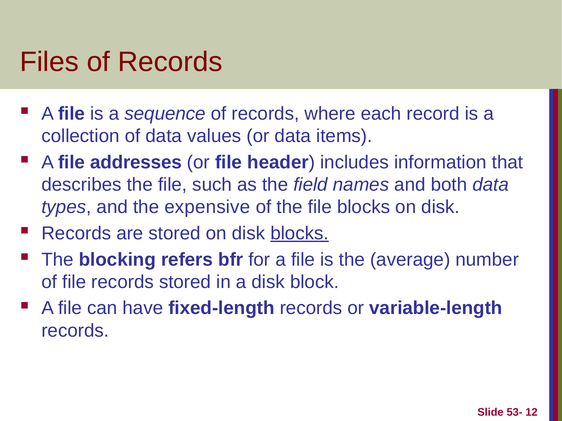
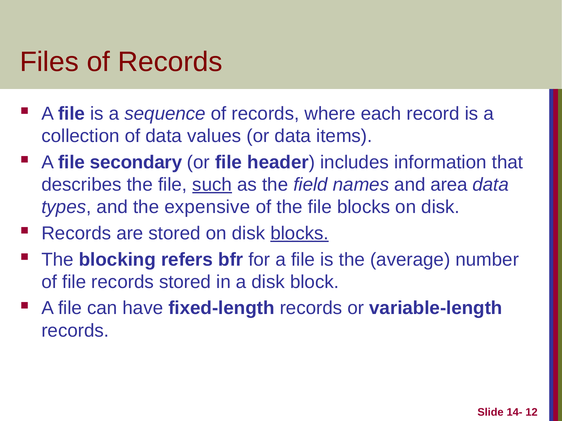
addresses: addresses -> secondary
such underline: none -> present
both: both -> area
53-: 53- -> 14-
